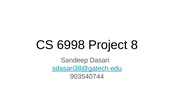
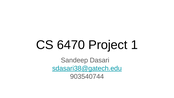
6998: 6998 -> 6470
8: 8 -> 1
